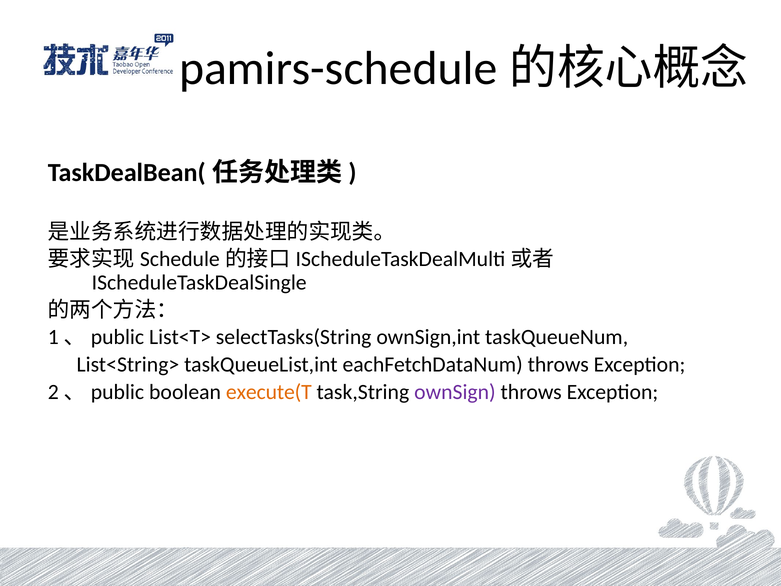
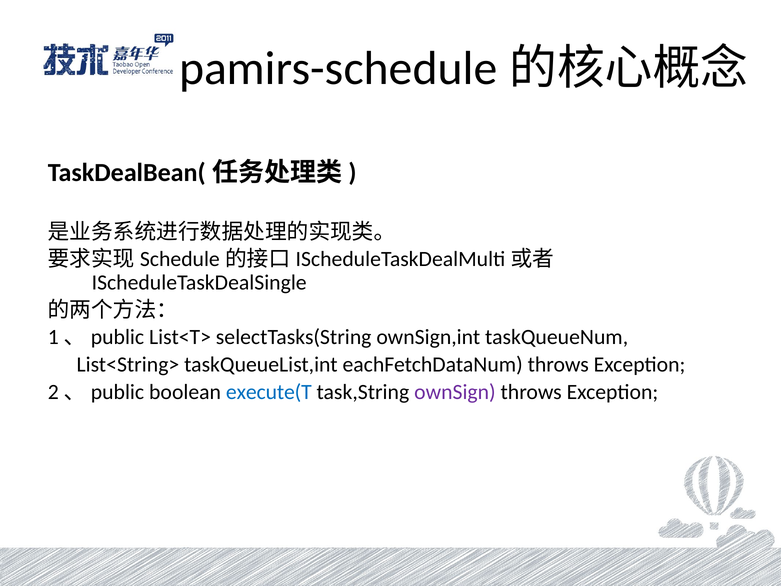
execute(T colour: orange -> blue
